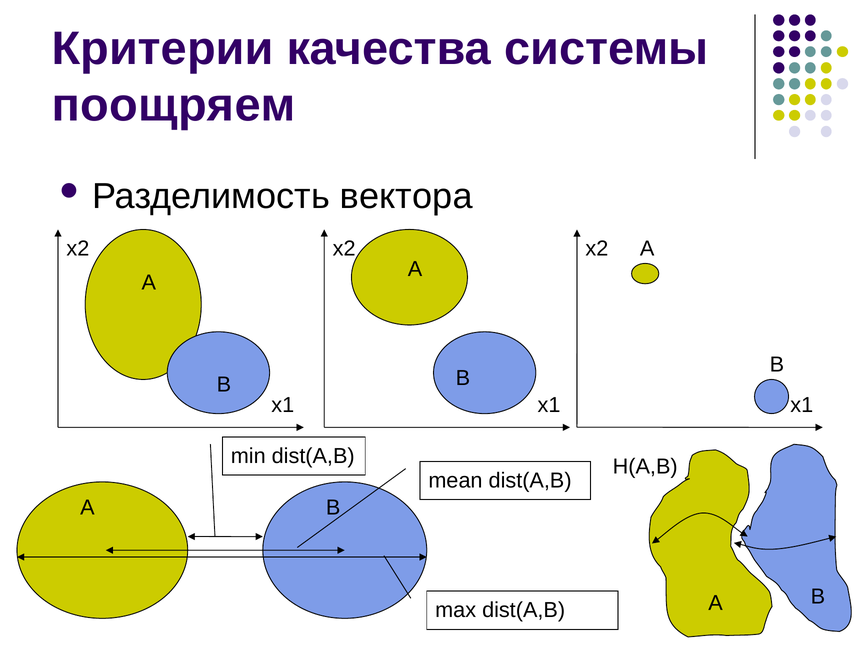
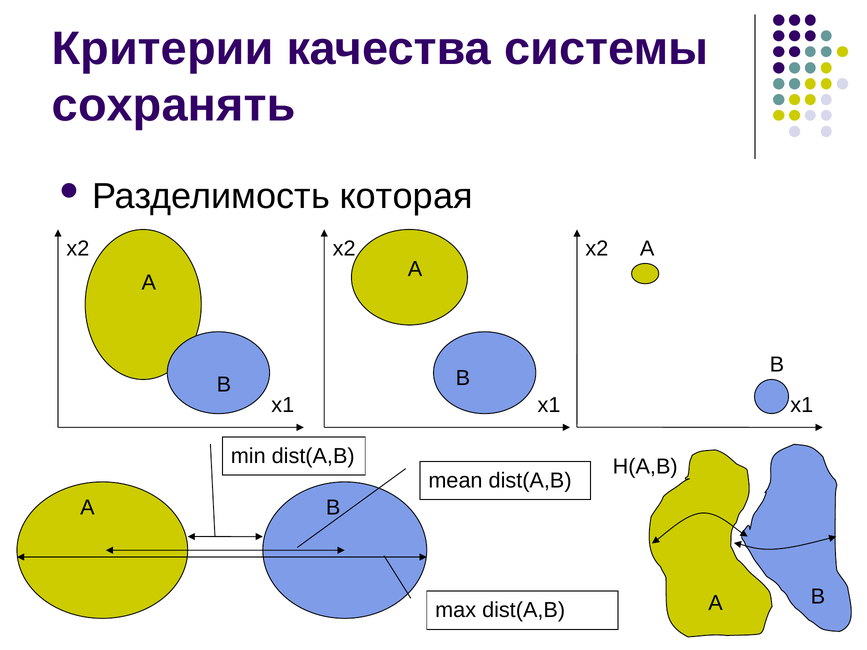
поощряем: поощряем -> сохранять
вектора: вектора -> которая
